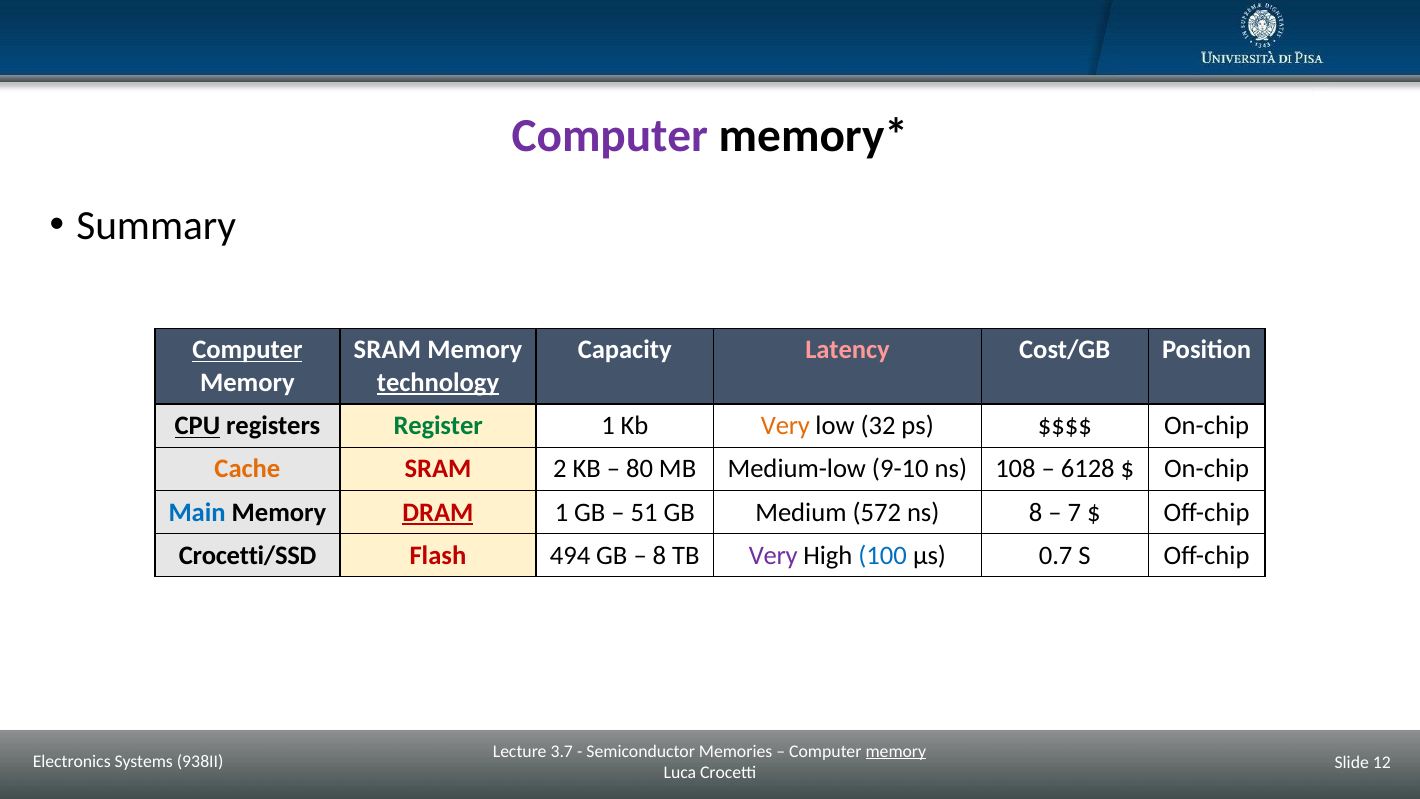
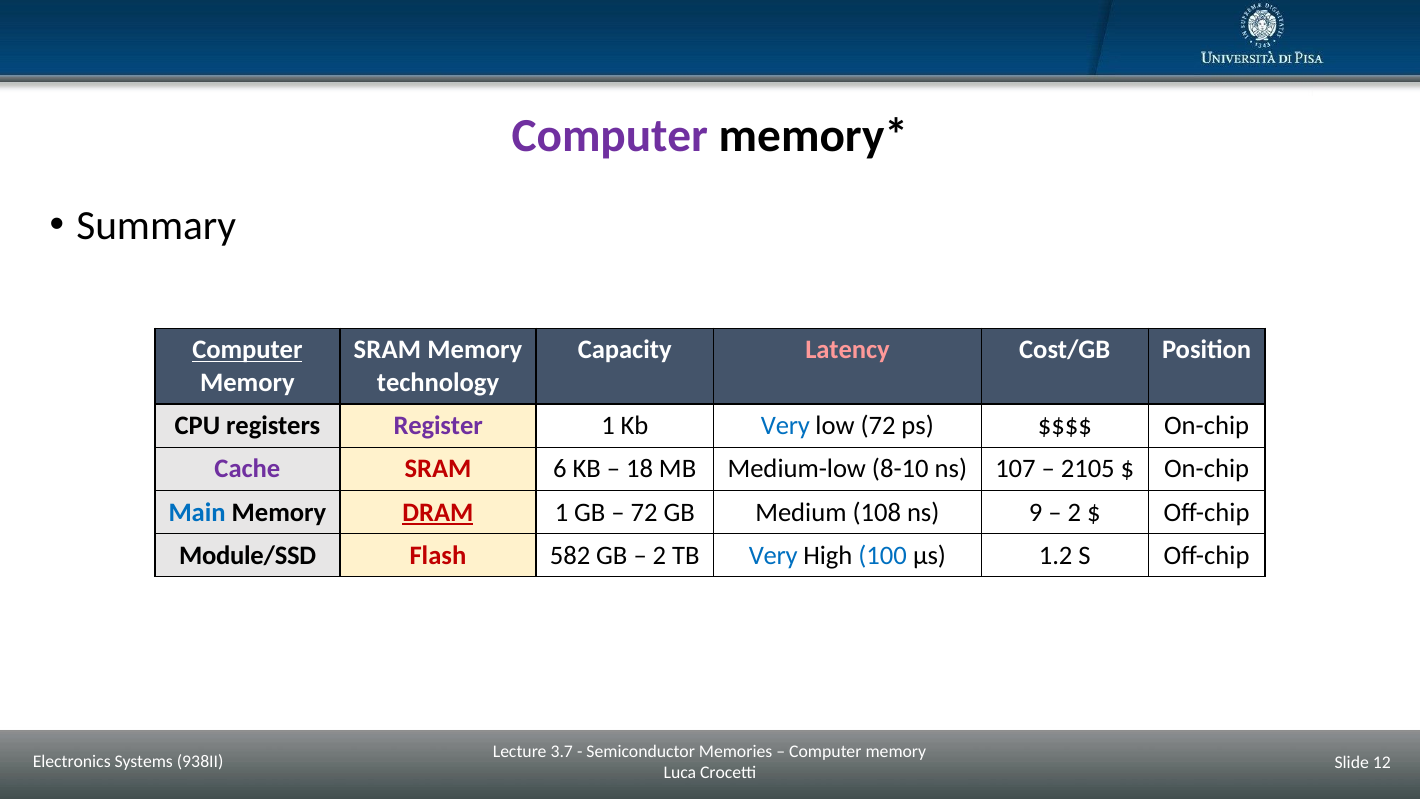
technology underline: present -> none
CPU underline: present -> none
Register colour: green -> purple
Very at (785, 426) colour: orange -> blue
low 32: 32 -> 72
Cache colour: orange -> purple
2: 2 -> 6
80: 80 -> 18
9-10: 9-10 -> 8-10
108: 108 -> 107
6128: 6128 -> 2105
51 at (644, 512): 51 -> 72
572: 572 -> 108
ns 8: 8 -> 9
7 at (1074, 512): 7 -> 2
Crocetti/SSD: Crocetti/SSD -> Module/SSD
494: 494 -> 582
8 at (659, 555): 8 -> 2
Very at (773, 555) colour: purple -> blue
0.7: 0.7 -> 1.2
memory at (896, 751) underline: present -> none
